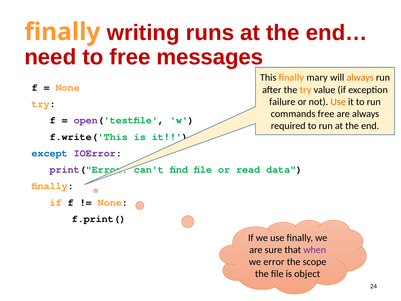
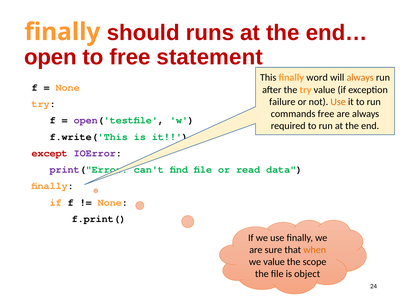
writing: writing -> should
need: need -> open
messages: messages -> statement
mary: mary -> word
except colour: blue -> red
when colour: purple -> orange
we error: error -> value
